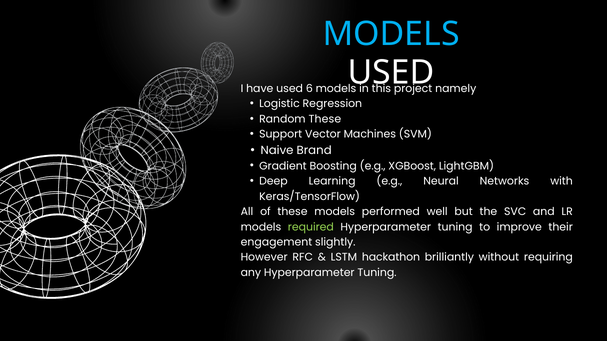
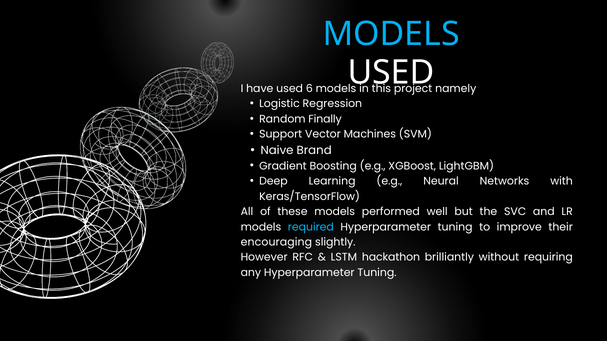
Random These: These -> Finally
required colour: light green -> light blue
engagement: engagement -> encouraging
